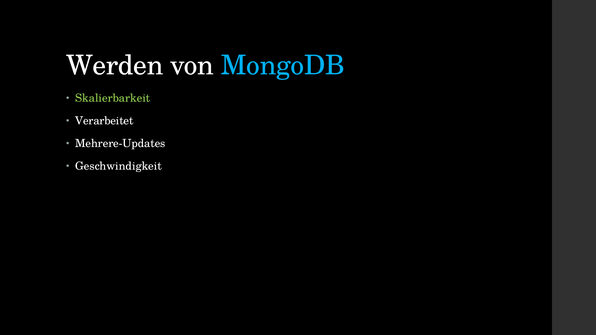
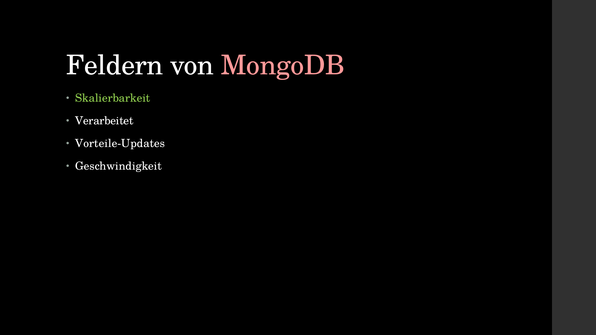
Werden: Werden -> Feldern
MongoDB colour: light blue -> pink
Mehrere-Updates: Mehrere-Updates -> Vorteile-Updates
